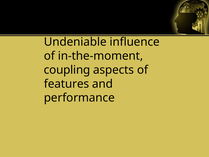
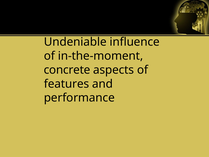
coupling: coupling -> concrete
